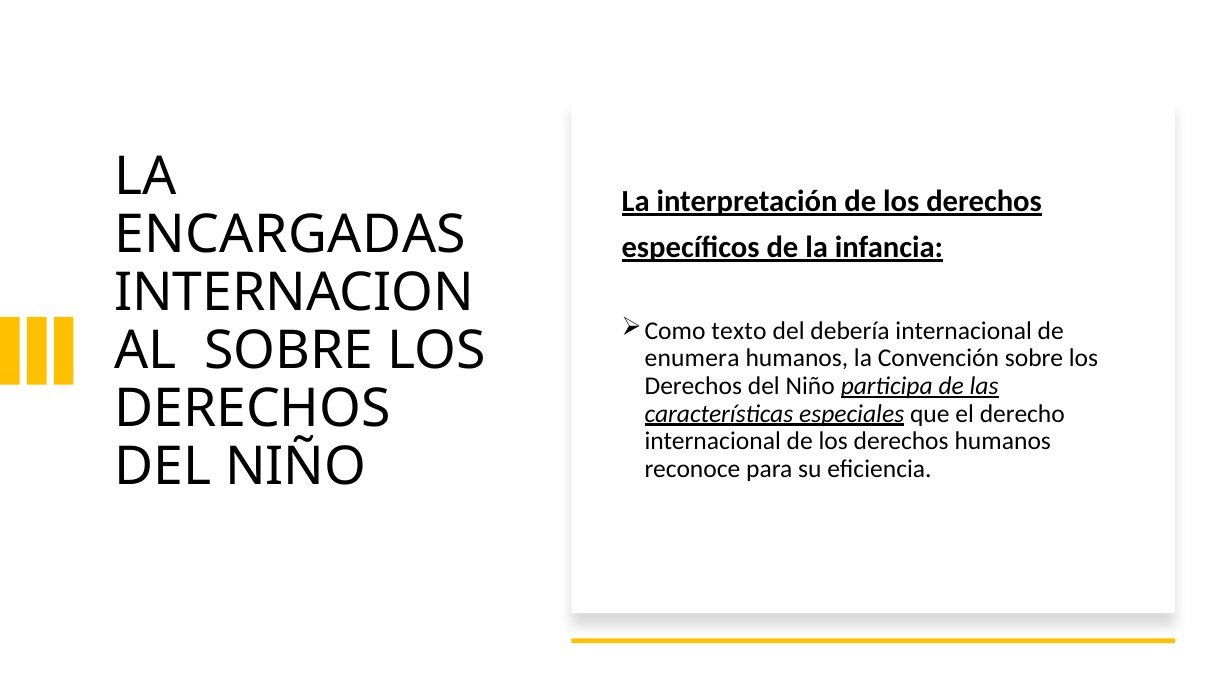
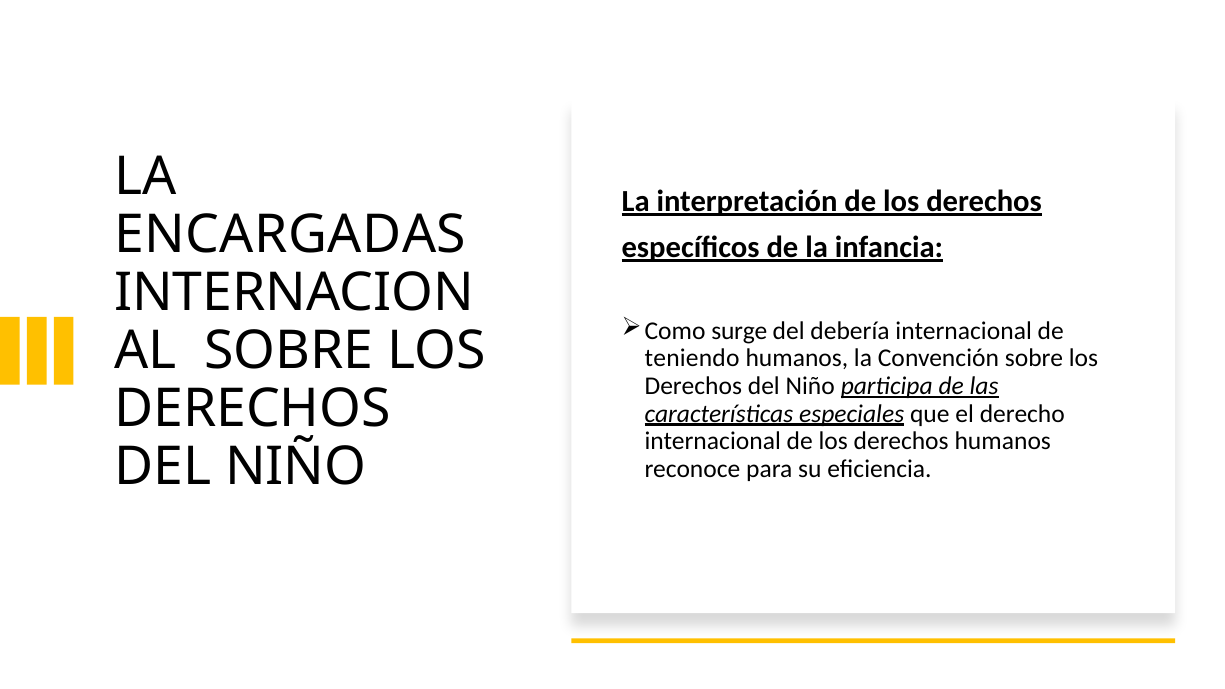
texto: texto -> surge
enumera: enumera -> teniendo
